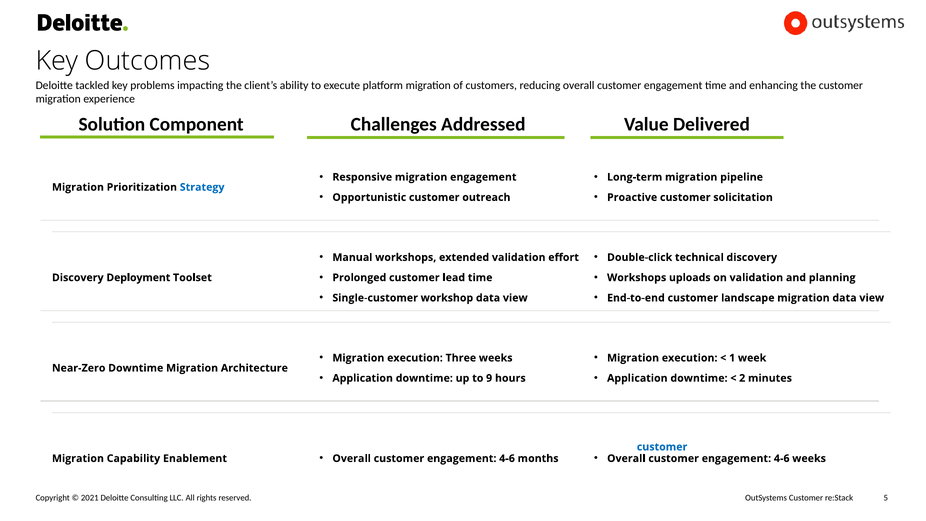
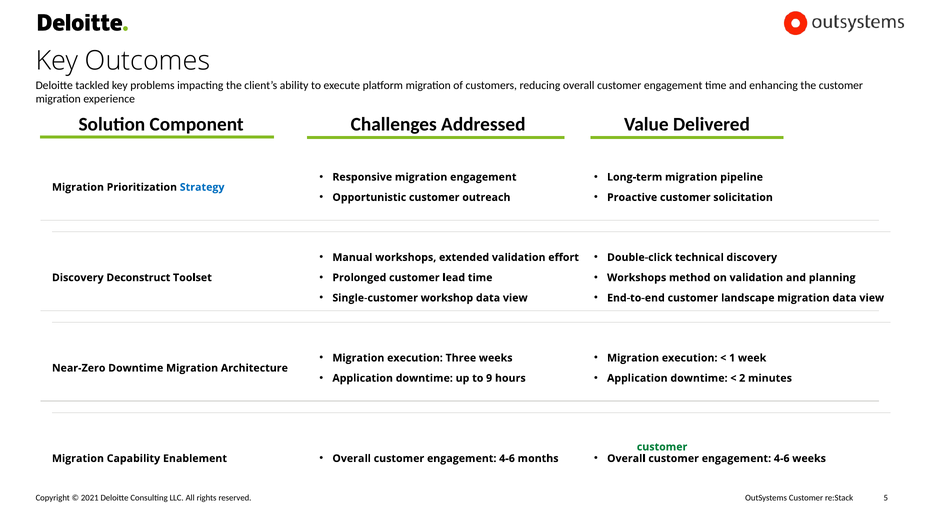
uploads: uploads -> method
Deployment: Deployment -> Deconstruct
customer at (662, 447) colour: blue -> green
